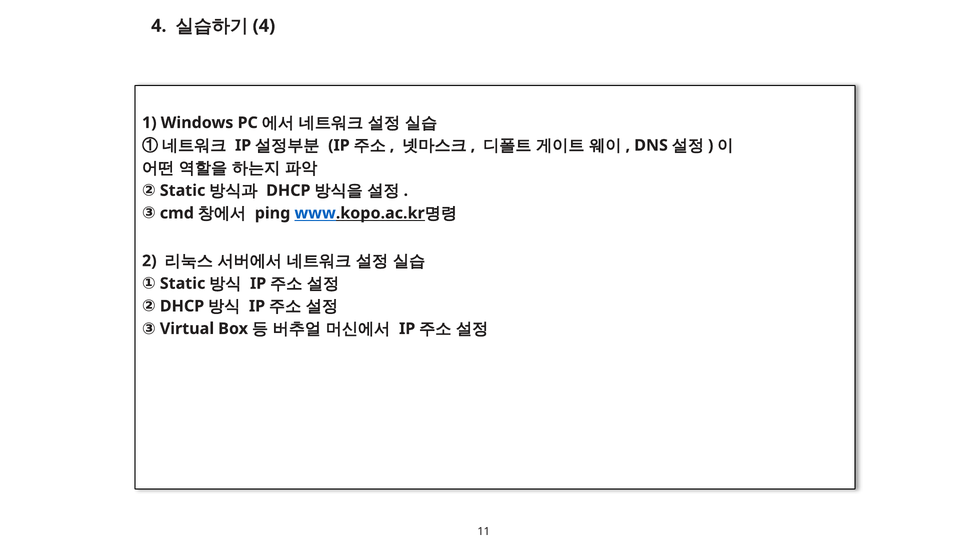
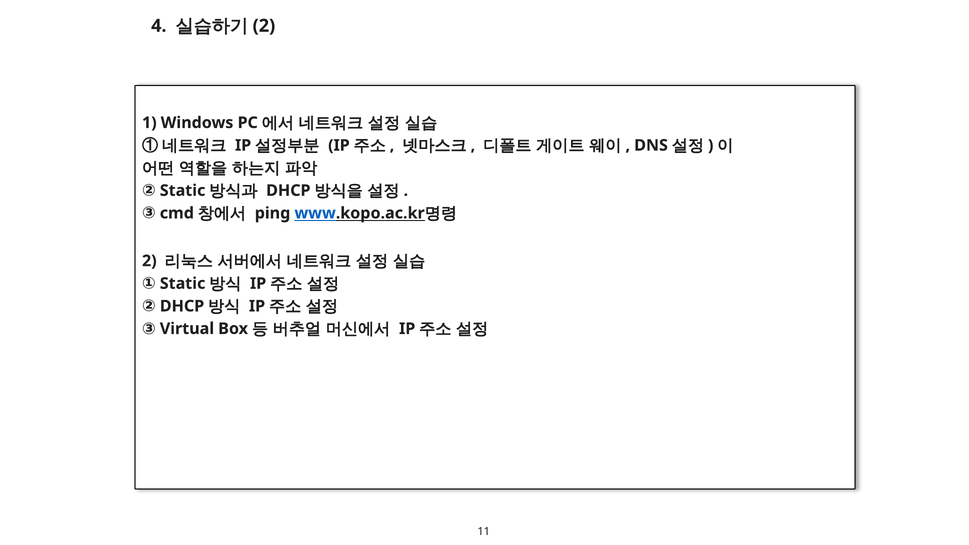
4 at (264, 26): 4 -> 2
